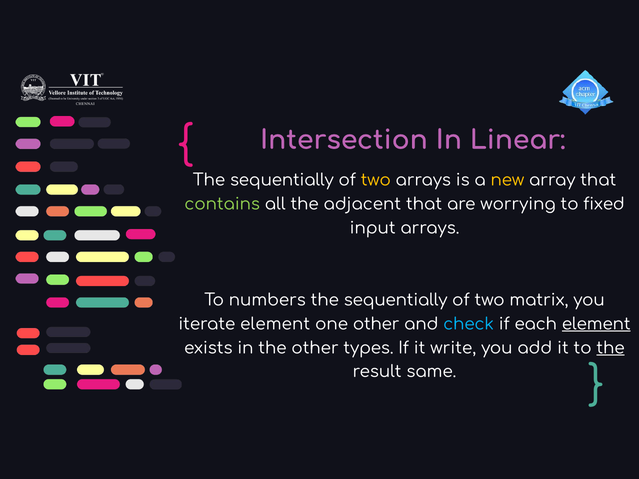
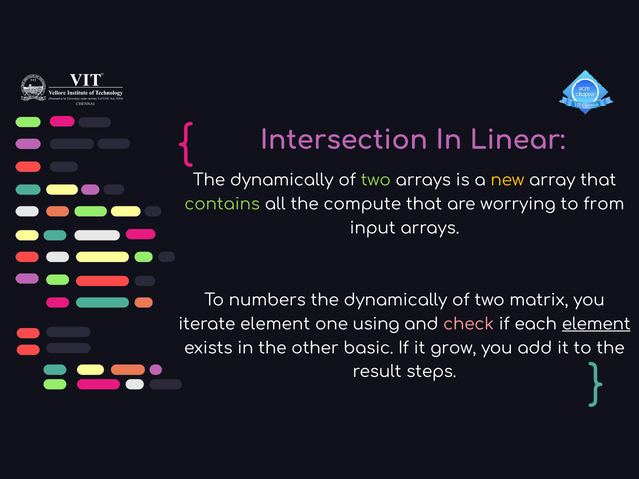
sequentially at (282, 180): sequentially -> dynamically
two at (376, 180) colour: yellow -> light green
adjacent: adjacent -> compute
fixed: fixed -> from
sequentially at (396, 300): sequentially -> dynamically
one other: other -> using
check colour: light blue -> pink
types: types -> basic
write: write -> grow
the at (611, 348) underline: present -> none
same: same -> steps
